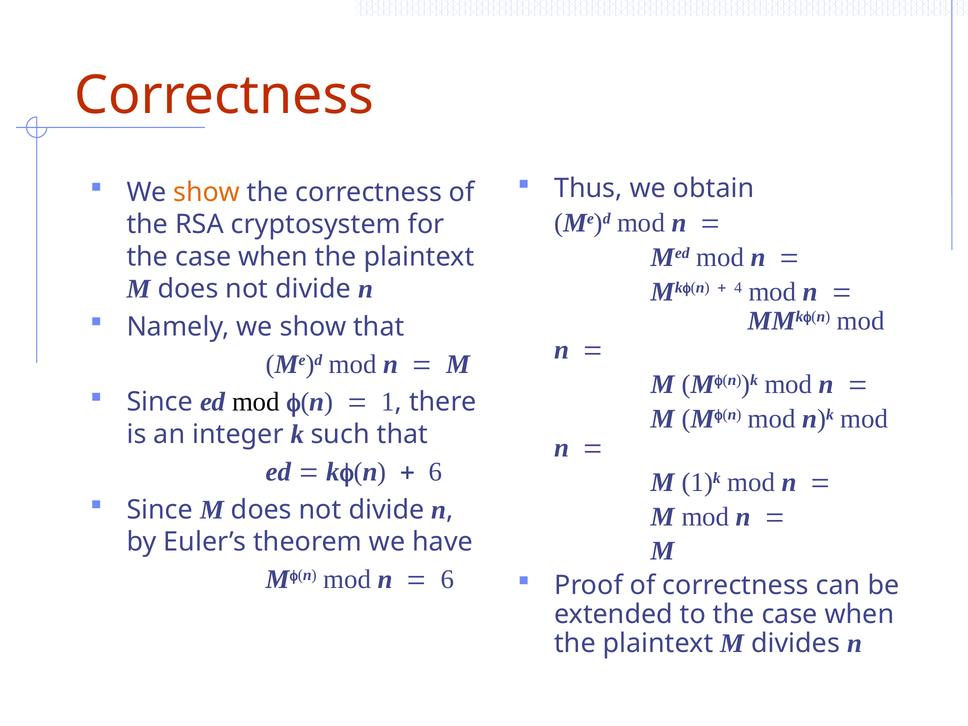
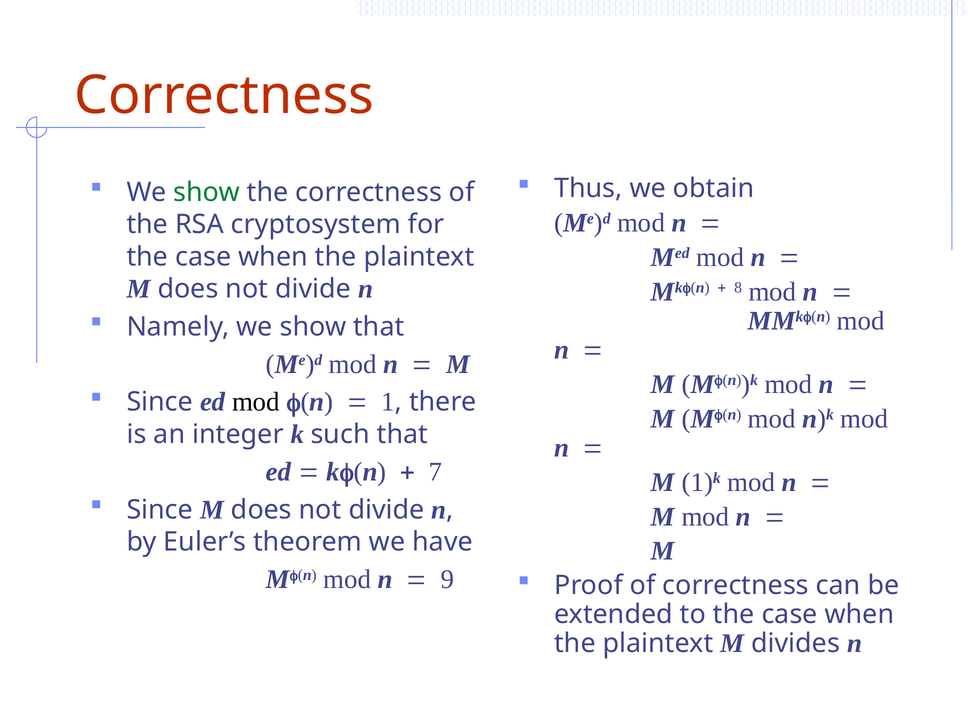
show at (207, 192) colour: orange -> green
4: 4 -> 8
6 at (436, 472): 6 -> 7
6 at (447, 580): 6 -> 9
